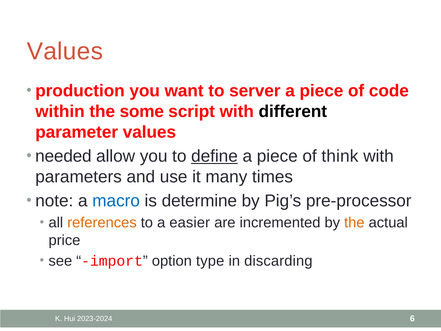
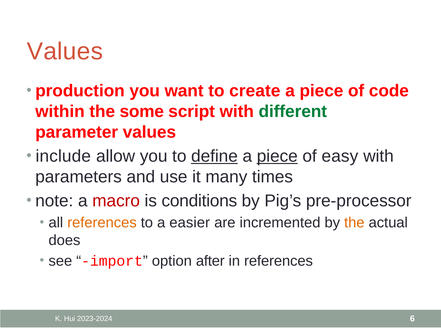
server: server -> create
different colour: black -> green
needed: needed -> include
piece at (277, 156) underline: none -> present
think: think -> easy
macro colour: blue -> red
determine: determine -> conditions
price: price -> does
type: type -> after
in discarding: discarding -> references
